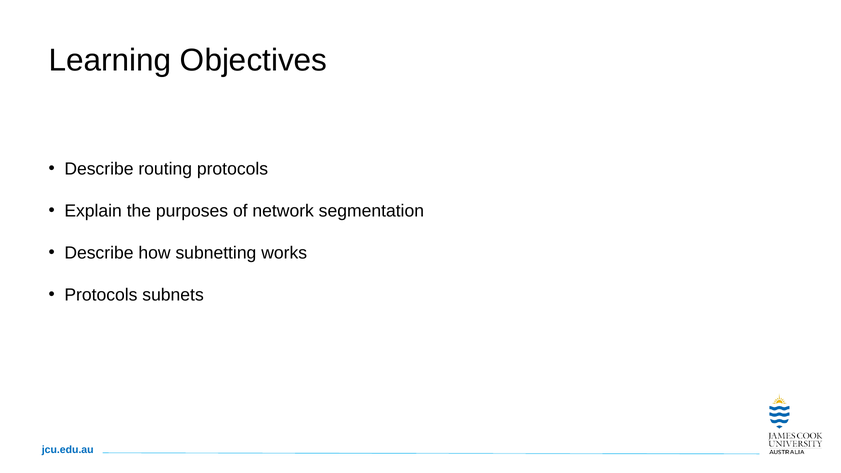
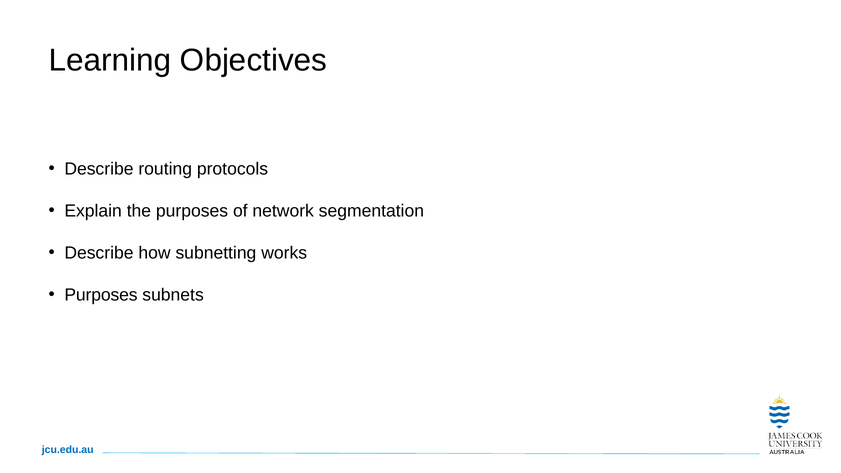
Protocols at (101, 295): Protocols -> Purposes
